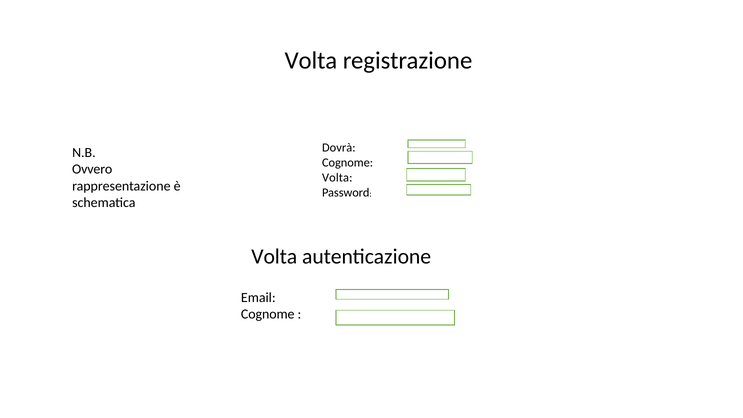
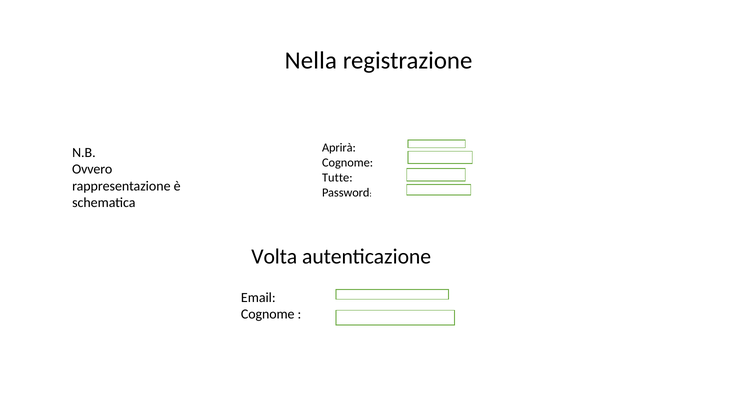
Volta at (311, 61): Volta -> Nella
Dovrà: Dovrà -> Aprirà
Volta at (337, 178): Volta -> Tutte
